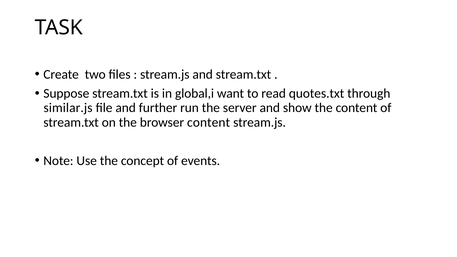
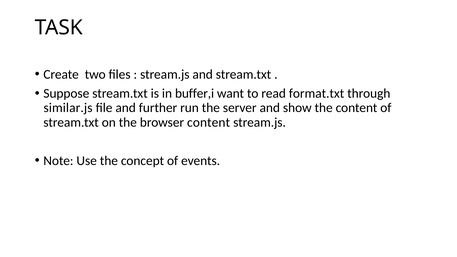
global,i: global,i -> buffer,i
quotes.txt: quotes.txt -> format.txt
